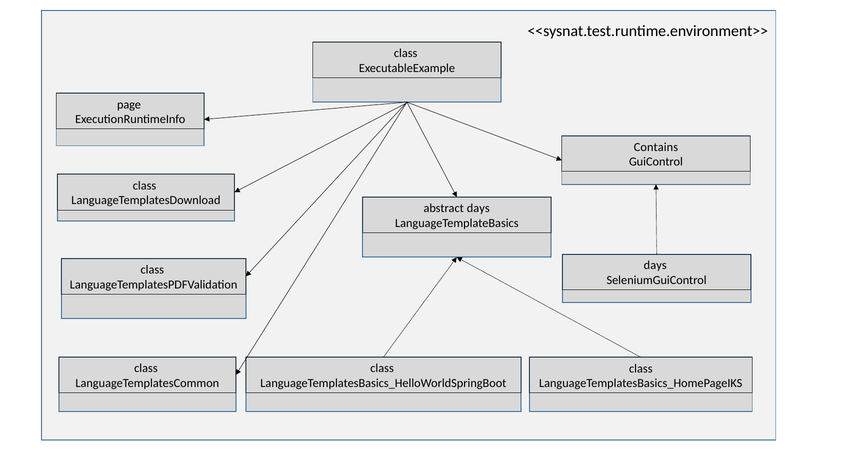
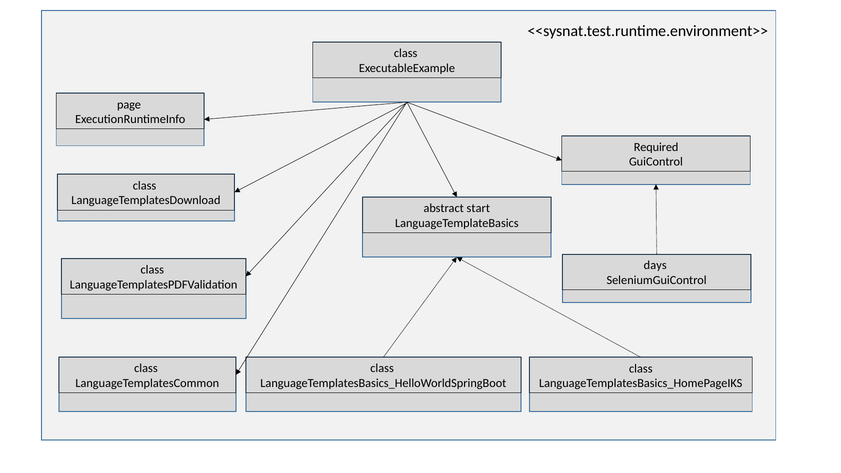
Contains: Contains -> Required
abstract days: days -> start
